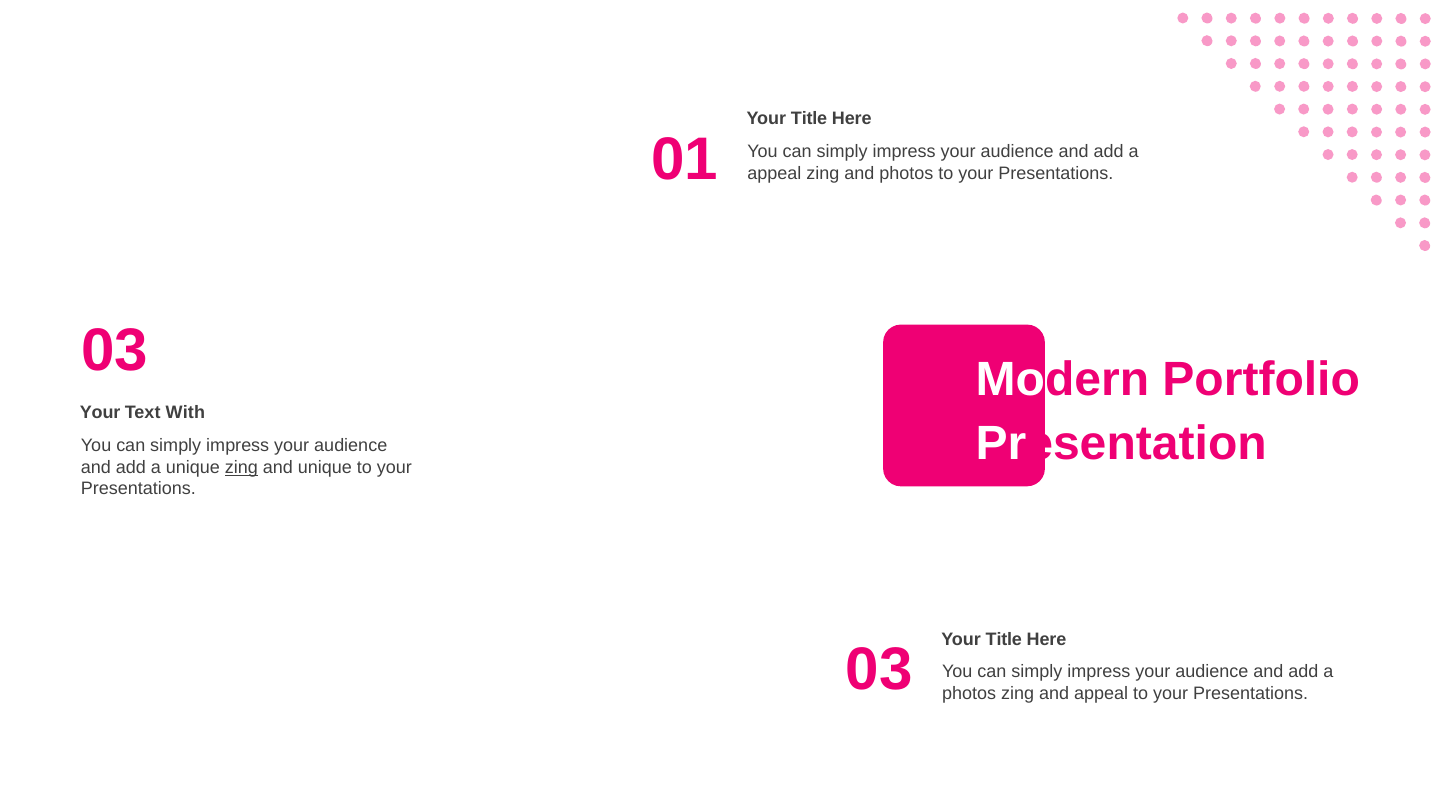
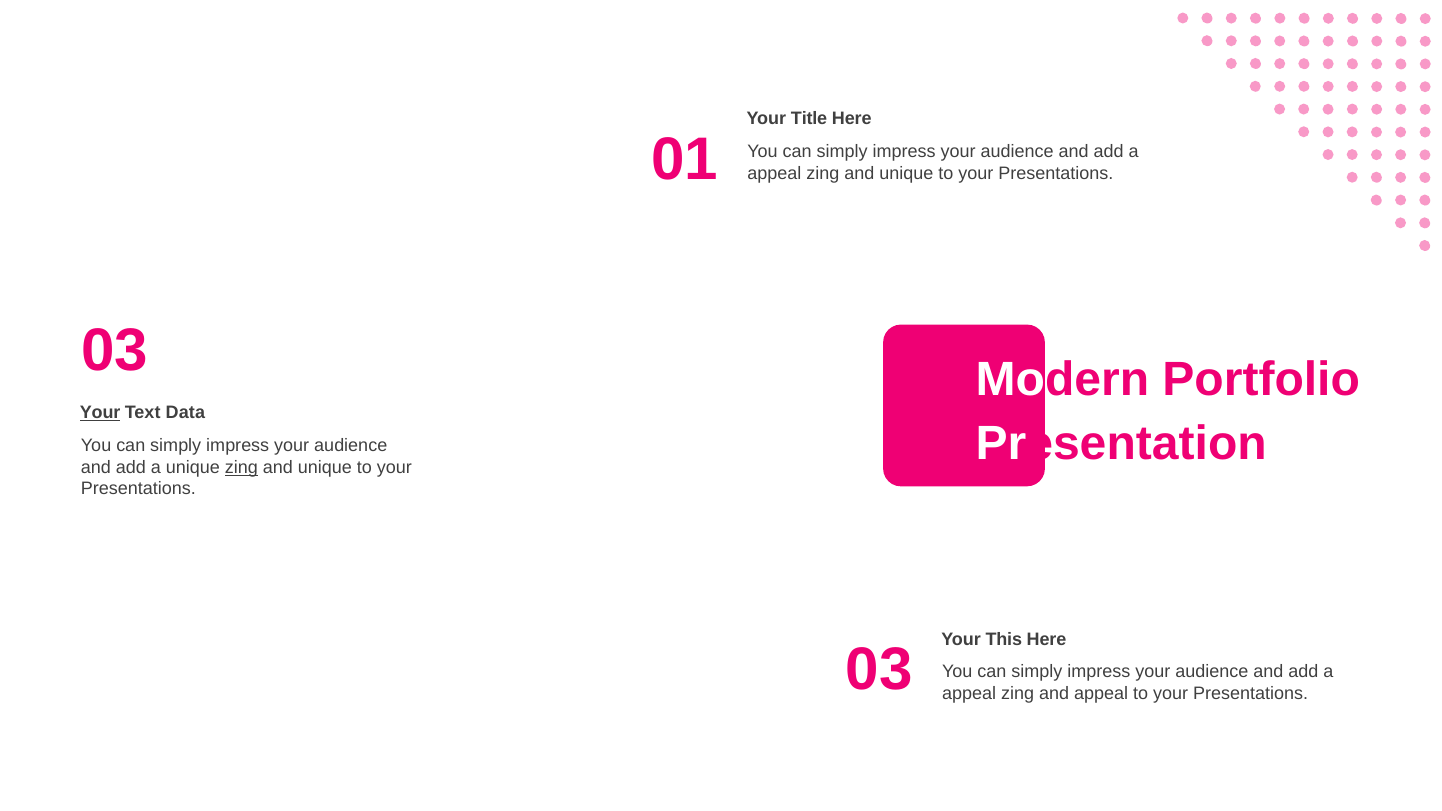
photos at (906, 173): photos -> unique
Your at (100, 413) underline: none -> present
With: With -> Data
Title at (1004, 639): Title -> This
photos at (969, 694): photos -> appeal
